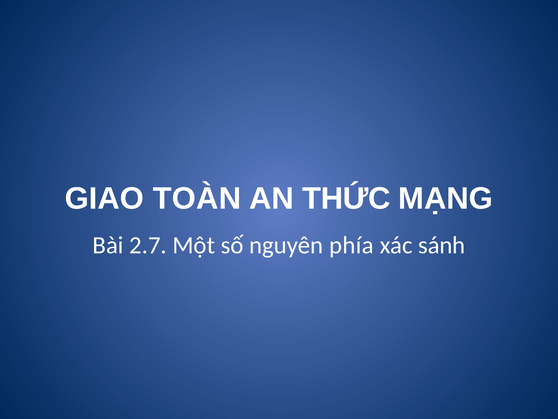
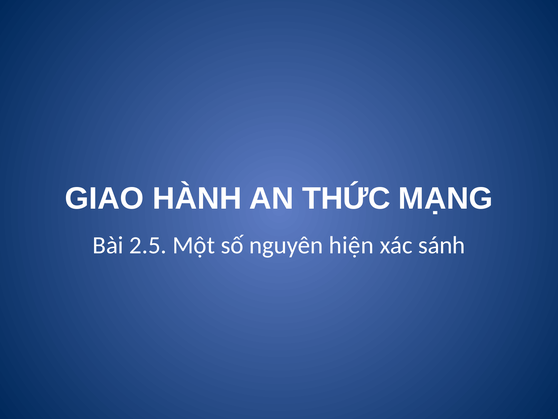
TOÀN: TOÀN -> HÀNH
2.7: 2.7 -> 2.5
phía: phía -> hiện
